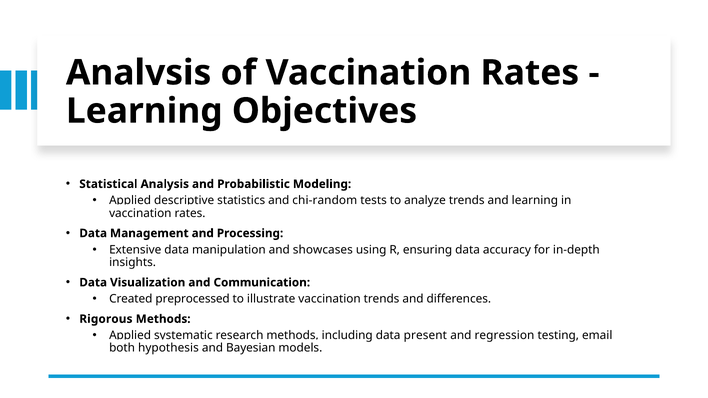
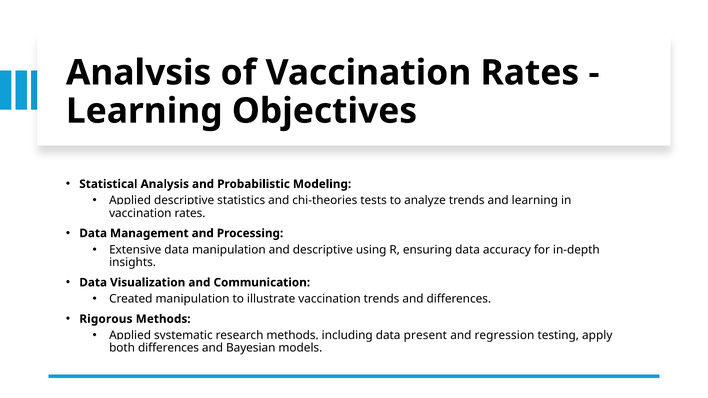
chi-random: chi-random -> chi-theories
and showcases: showcases -> descriptive
Created preprocessed: preprocessed -> manipulation
email: email -> apply
both hypothesis: hypothesis -> differences
